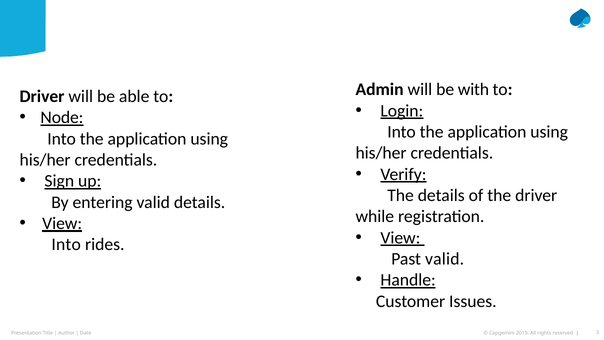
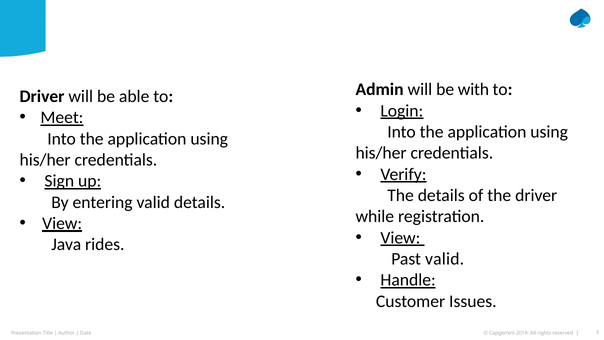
Node: Node -> Meet
Into at (66, 244): Into -> Java
